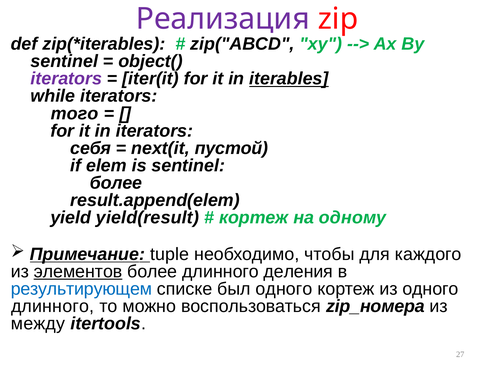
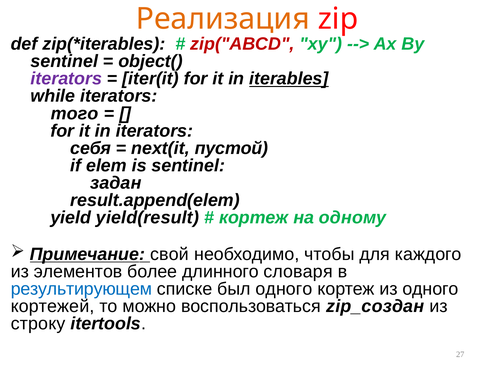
Реализация colour: purple -> orange
zip("ABCD colour: black -> red
более at (116, 183): более -> задан
tuple: tuple -> свой
элементов underline: present -> none
деления: деления -> словаря
длинного at (53, 306): длинного -> кортежей
zip_номера: zip_номера -> zip_создан
между: между -> строку
